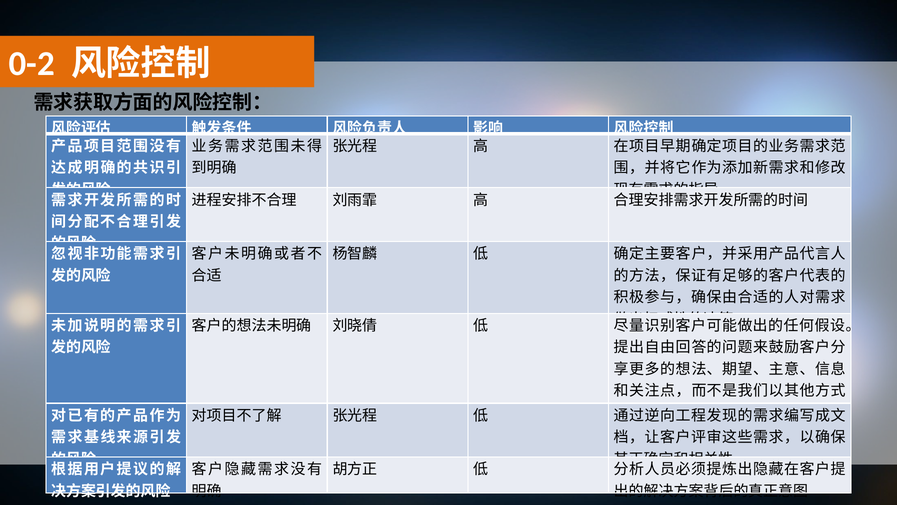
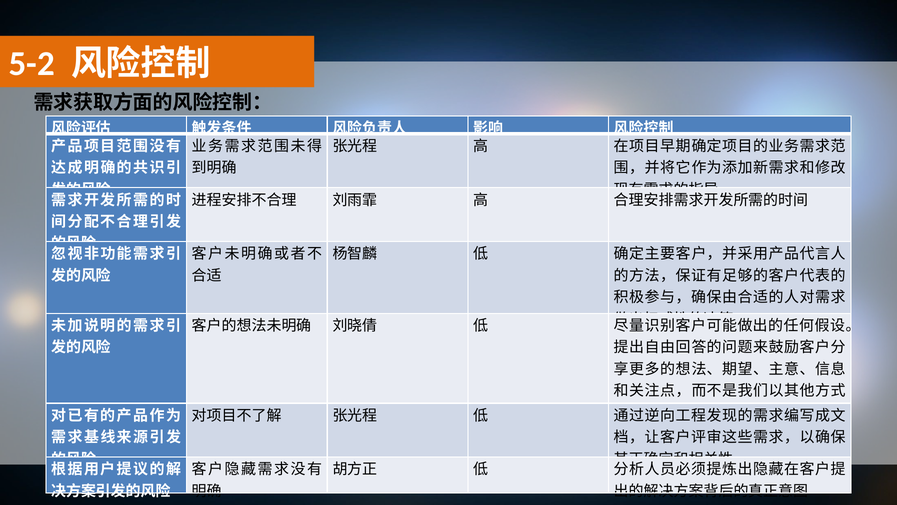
0-2: 0-2 -> 5-2
